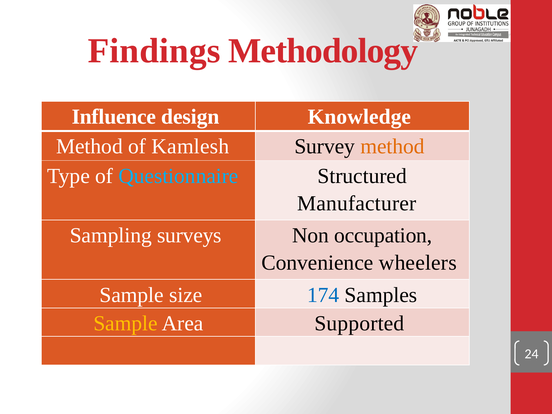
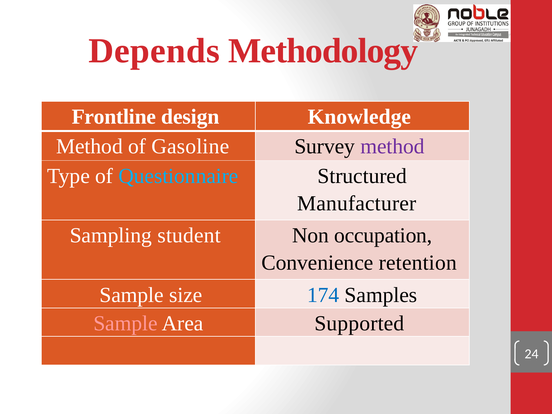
Findings: Findings -> Depends
Influence: Influence -> Frontline
Kamlesh: Kamlesh -> Gasoline
method at (393, 146) colour: orange -> purple
surveys: surveys -> student
wheelers: wheelers -> retention
Sample at (125, 324) colour: yellow -> pink
